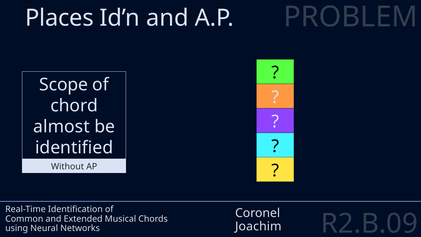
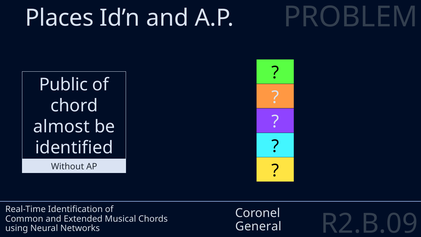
Scope: Scope -> Public
Joachim: Joachim -> General
